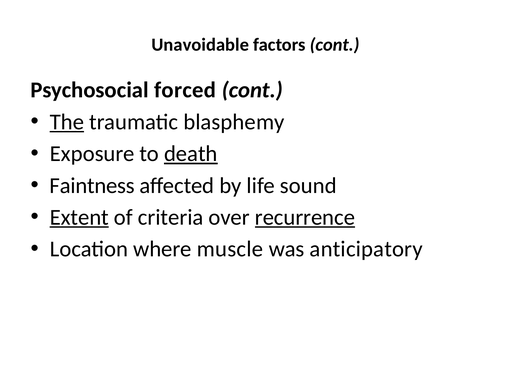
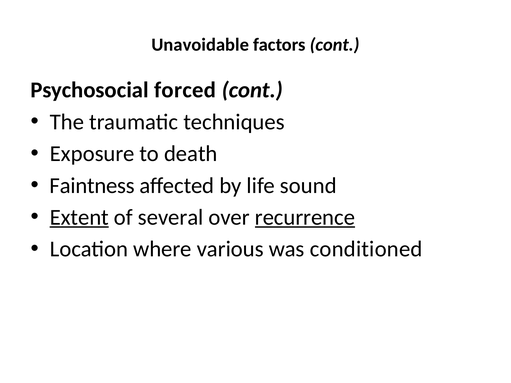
The underline: present -> none
blasphemy: blasphemy -> techniques
death underline: present -> none
criteria: criteria -> several
muscle: muscle -> various
anticipatory: anticipatory -> conditioned
